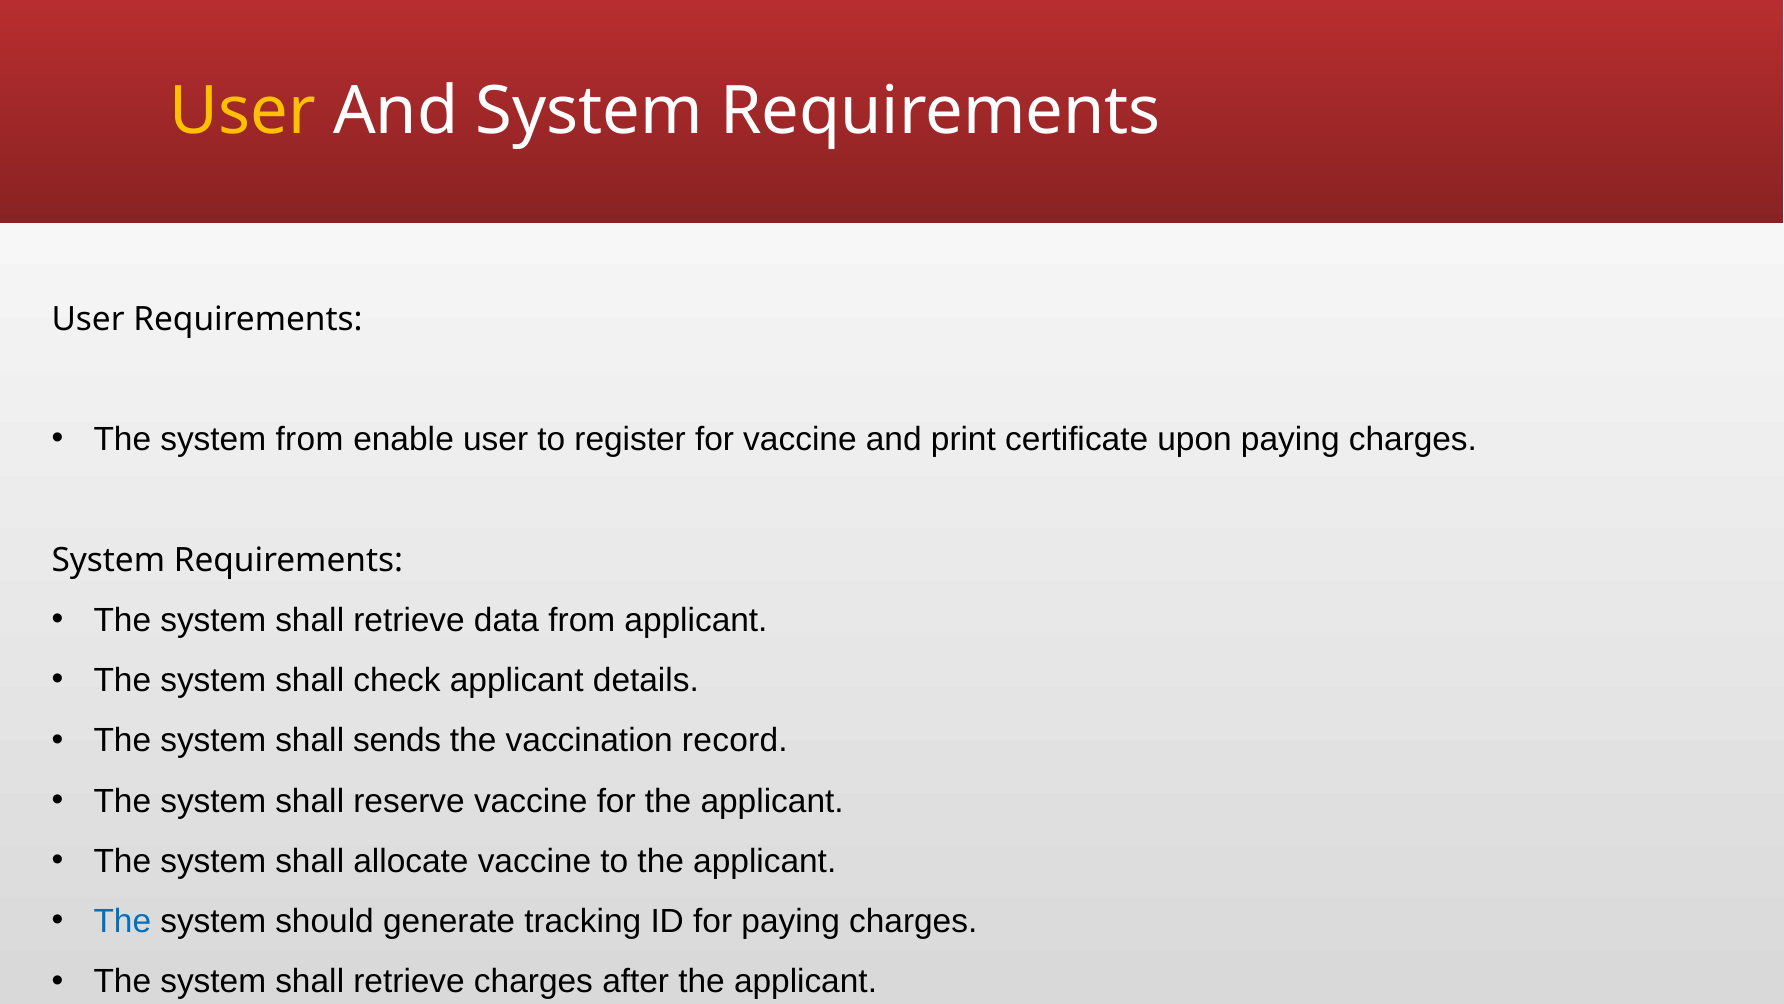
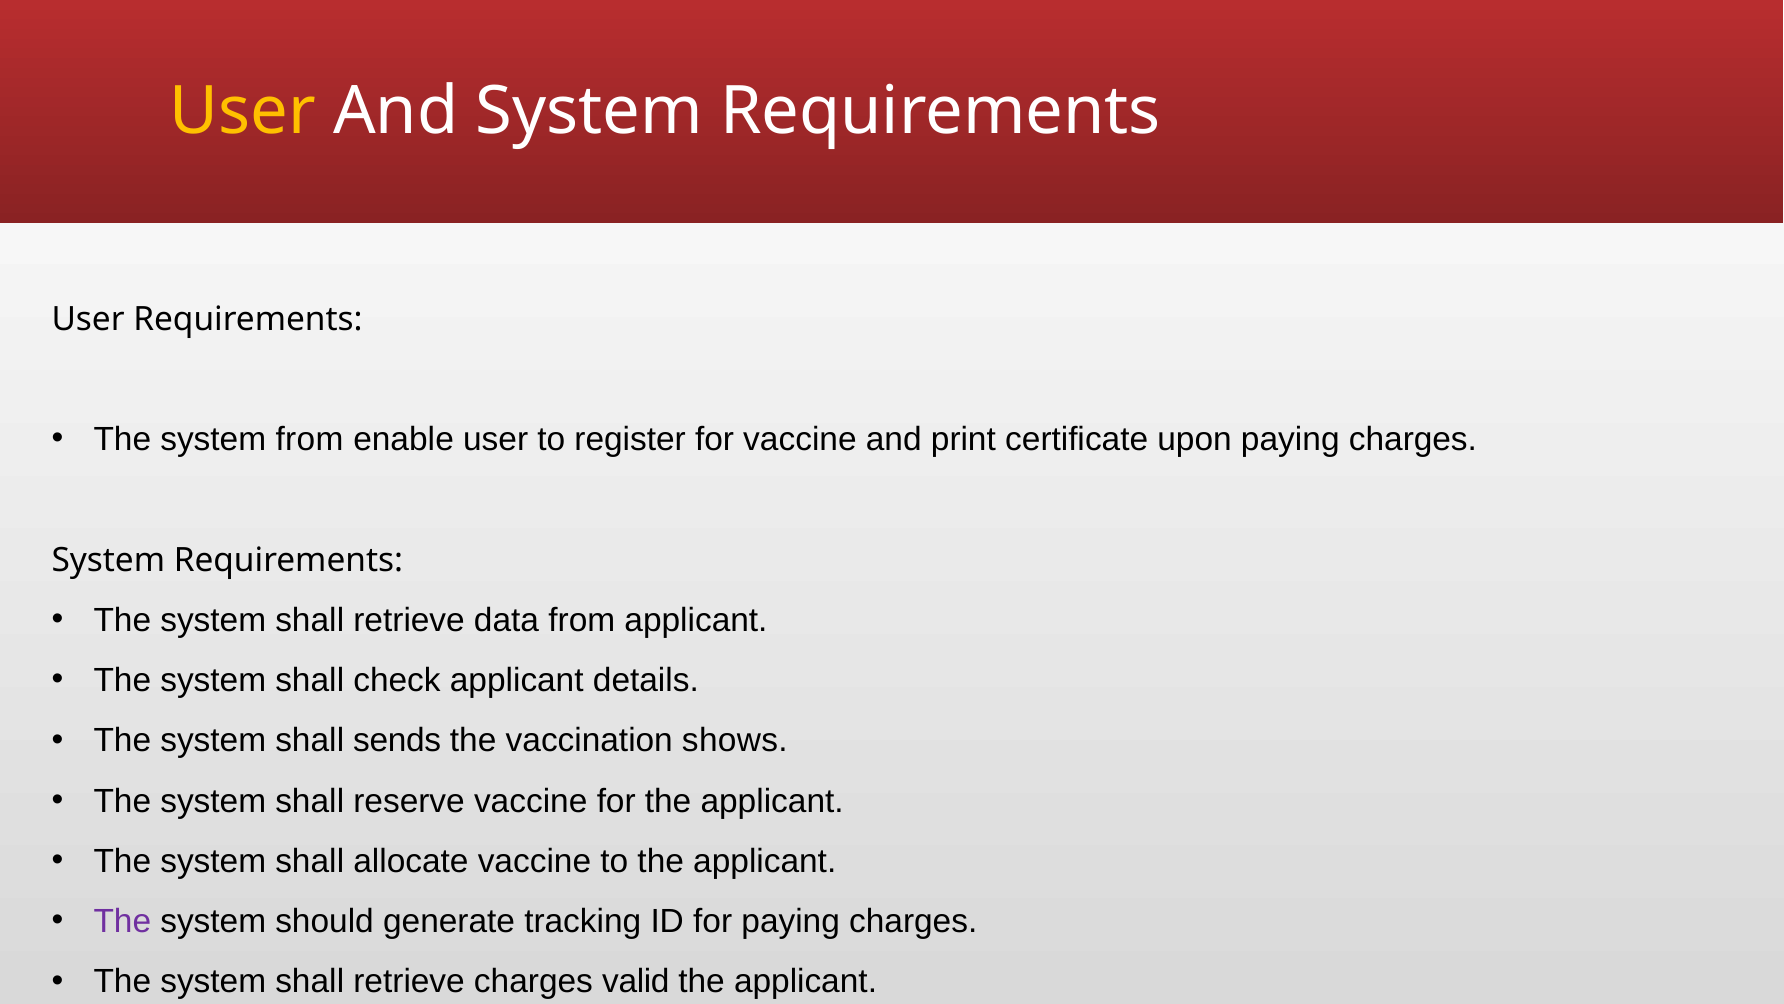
record: record -> shows
The at (122, 921) colour: blue -> purple
after: after -> valid
